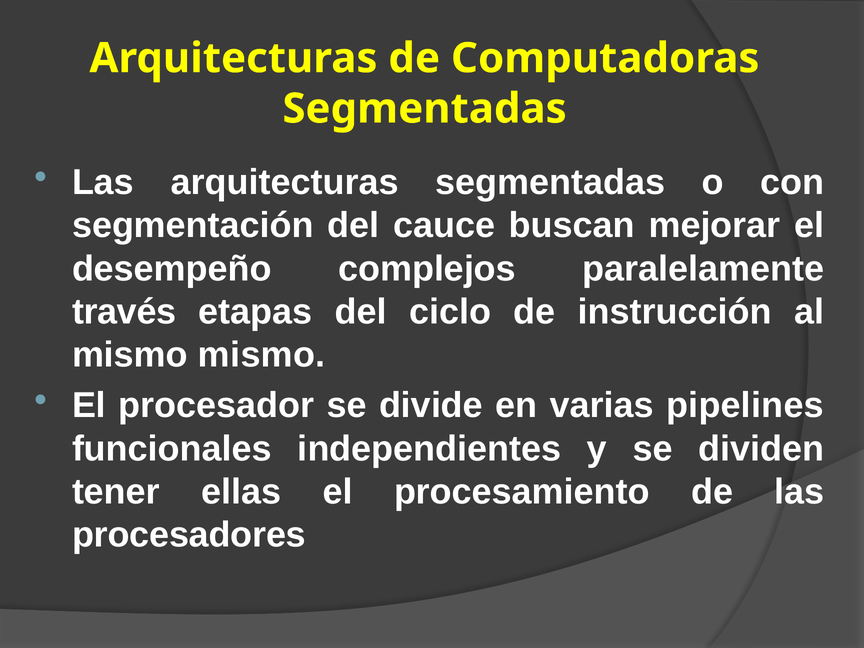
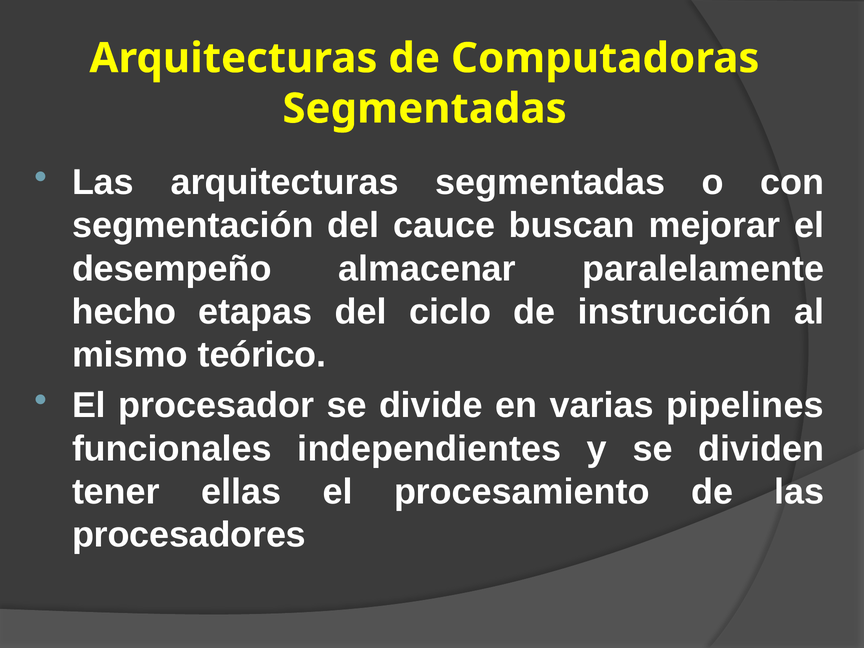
complejos: complejos -> almacenar
través: través -> hecho
mismo mismo: mismo -> teórico
